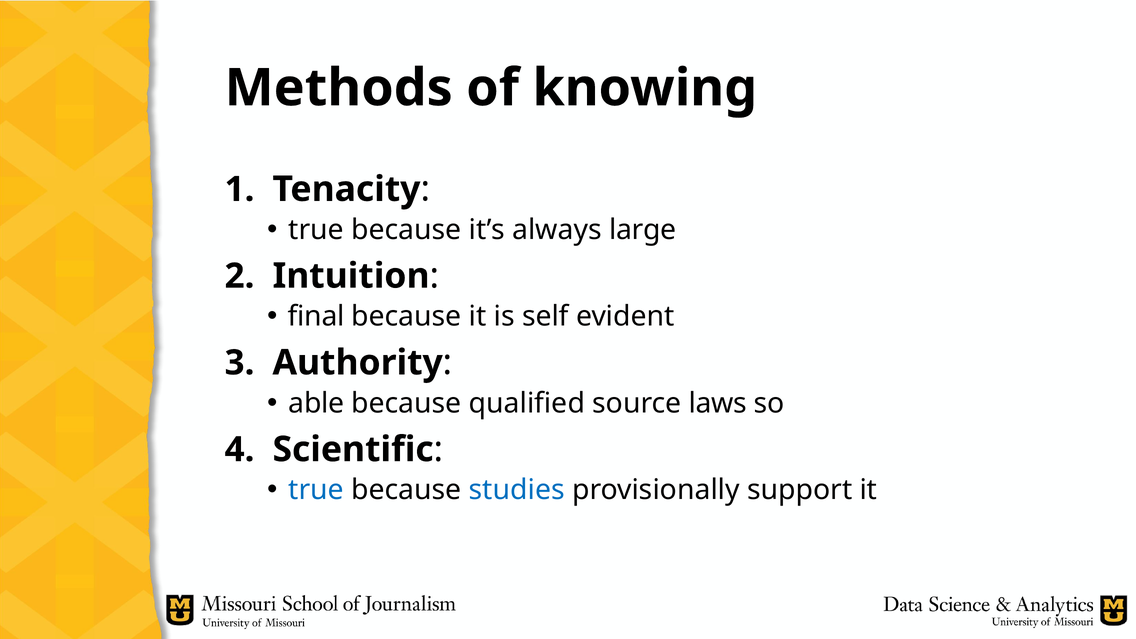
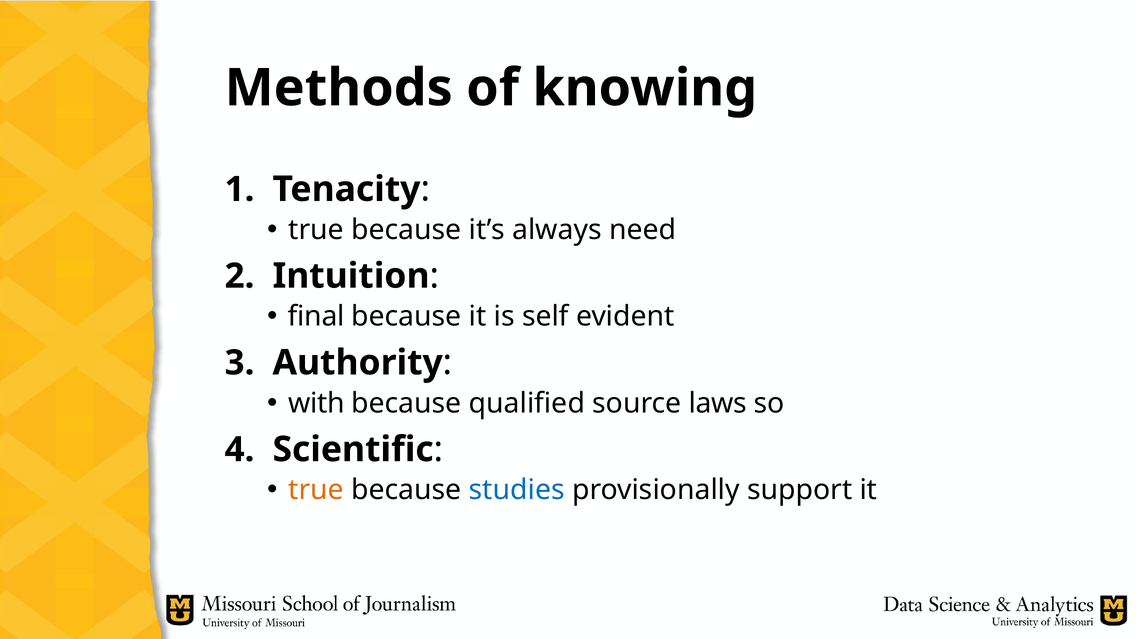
large: large -> need
able: able -> with
true at (316, 490) colour: blue -> orange
